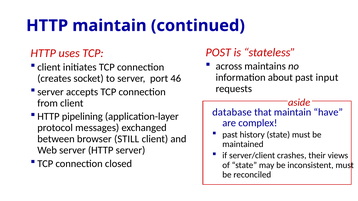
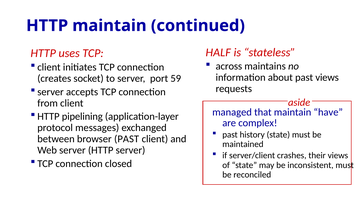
POST: POST -> HALF
past input: input -> views
46: 46 -> 59
database: database -> managed
browser STILL: STILL -> PAST
